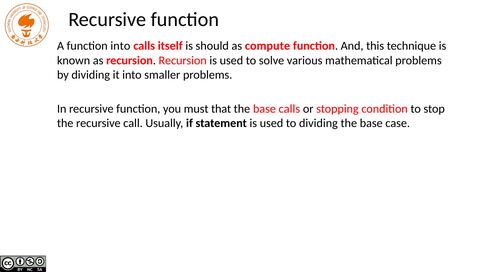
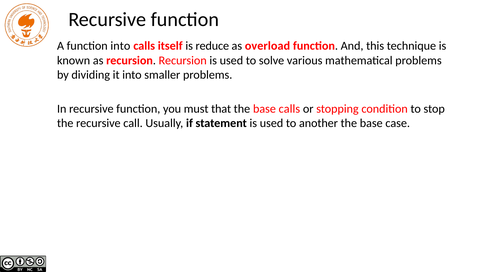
should: should -> reduce
compute: compute -> overload
to dividing: dividing -> another
